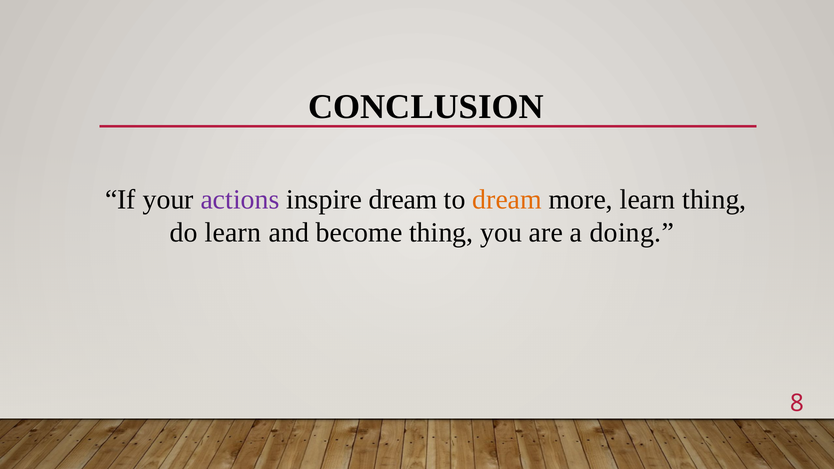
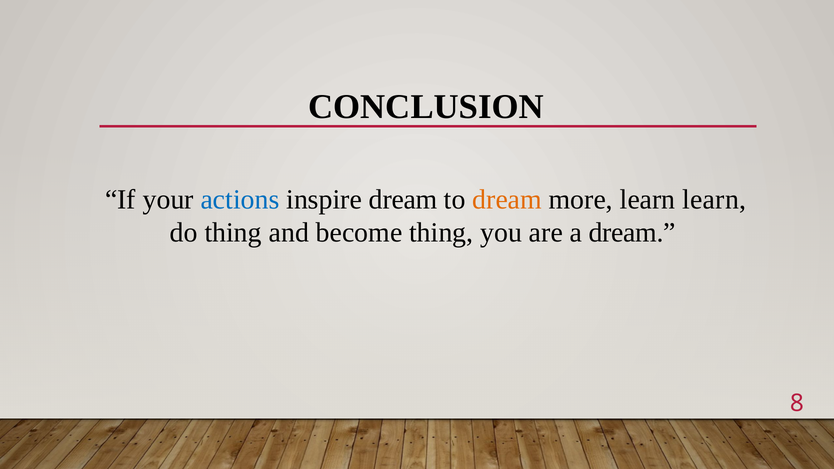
actions colour: purple -> blue
learn thing: thing -> learn
do learn: learn -> thing
a doing: doing -> dream
